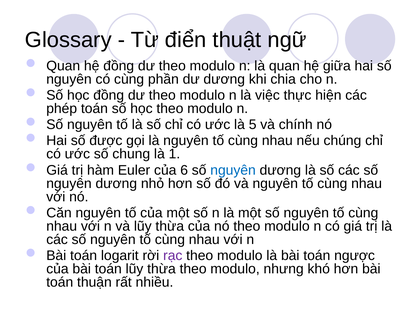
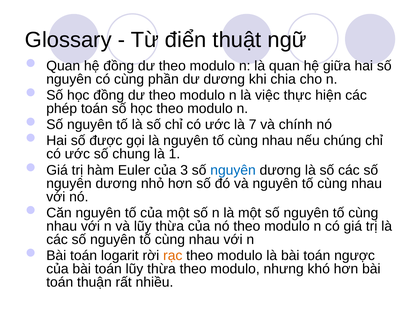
5: 5 -> 7
6: 6 -> 3
rạc colour: purple -> orange
